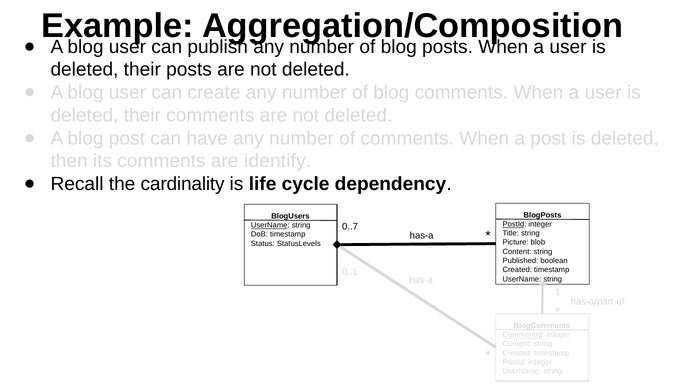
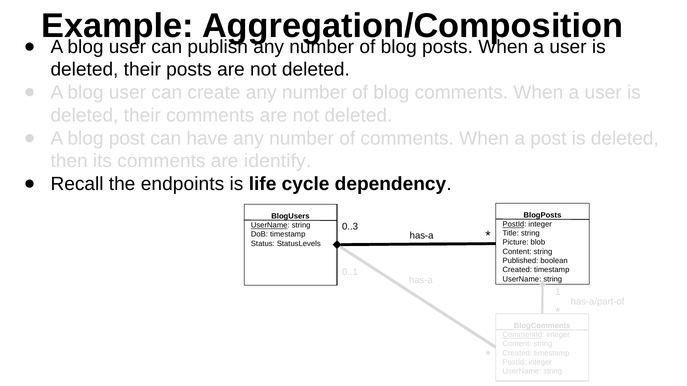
cardinality: cardinality -> endpoints
0..7: 0..7 -> 0..3
